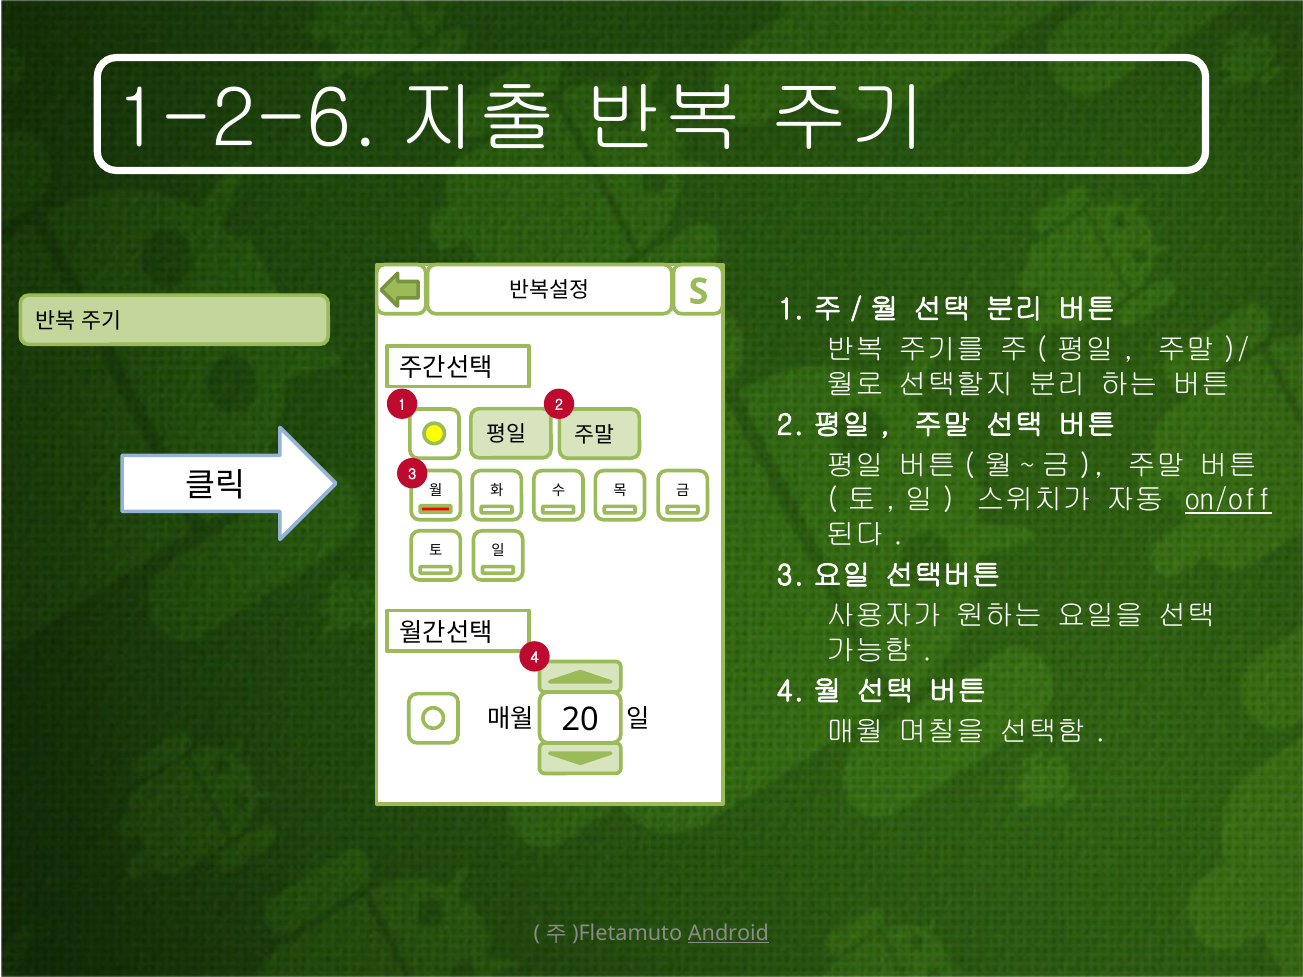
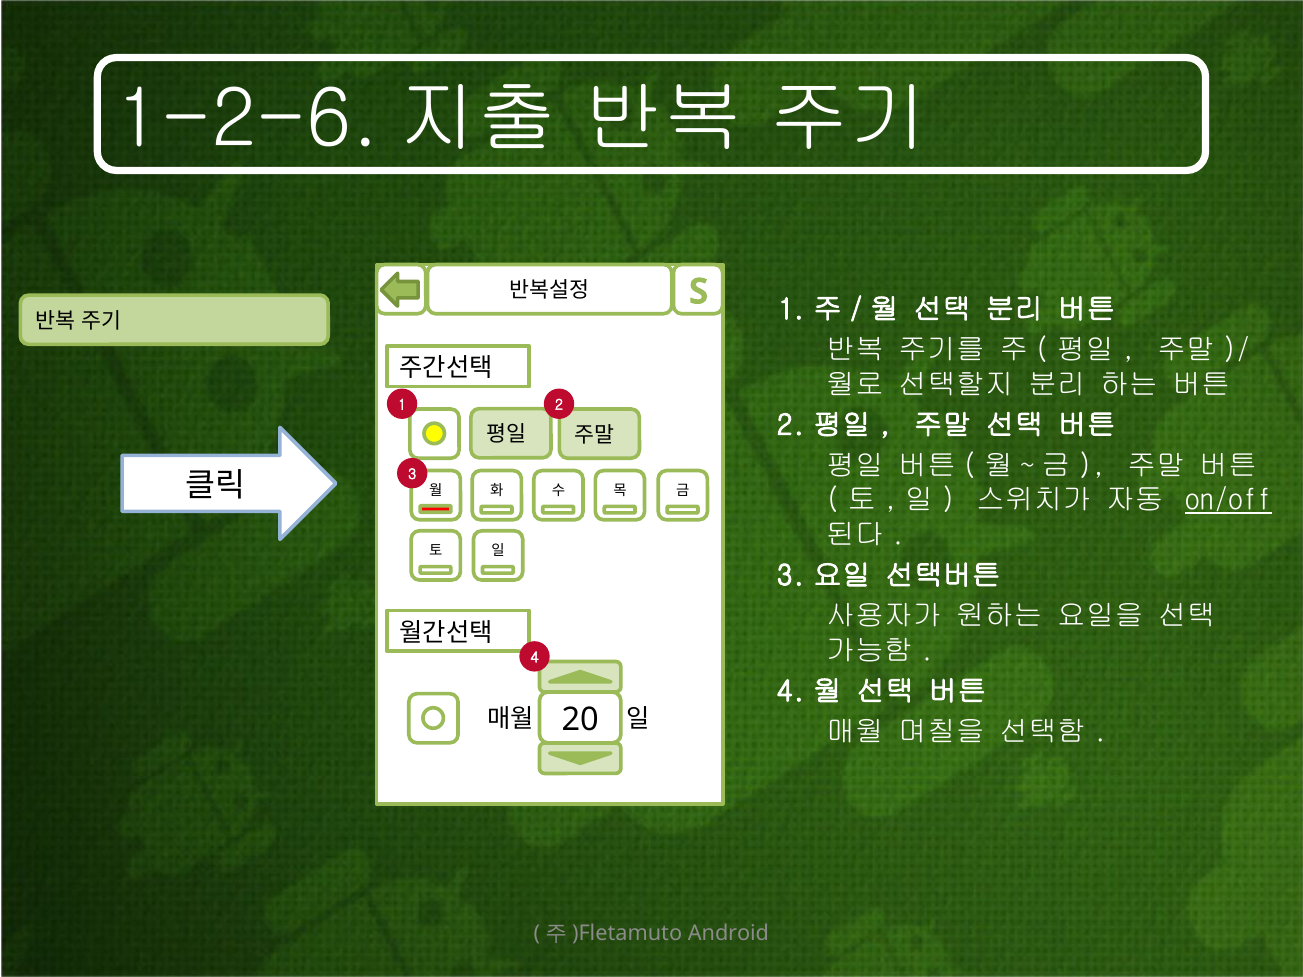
Android underline: present -> none
